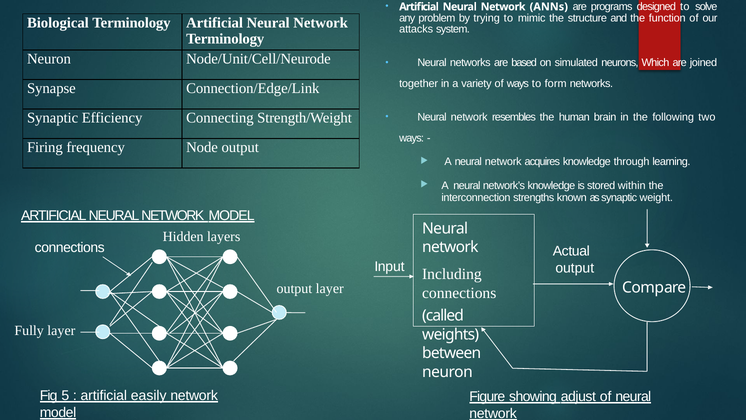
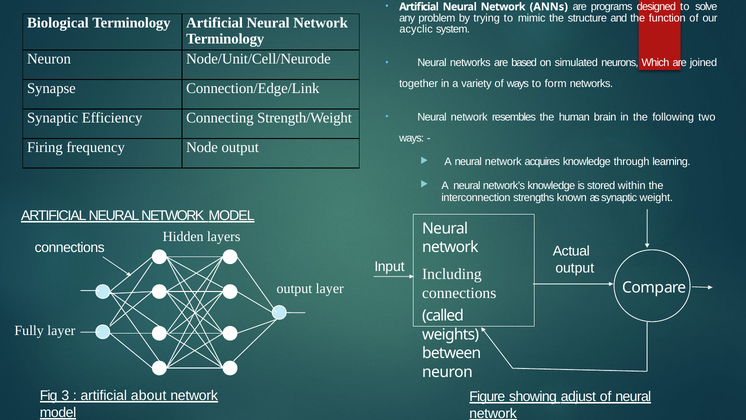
attacks: attacks -> acyclic
5: 5 -> 3
easily: easily -> about
